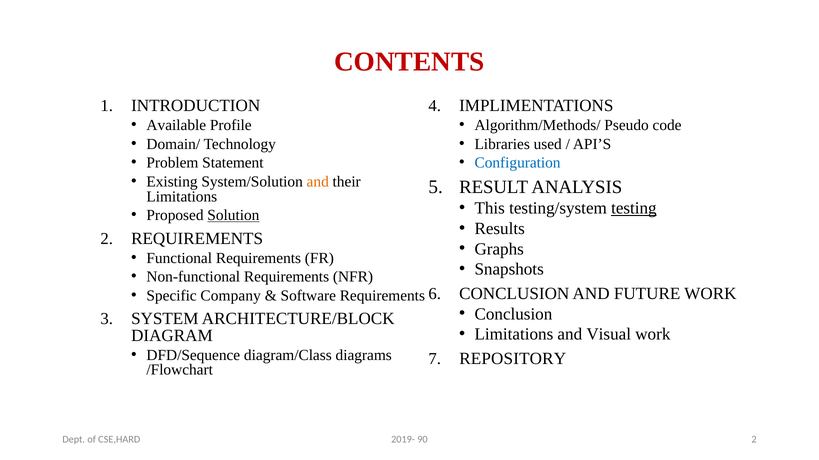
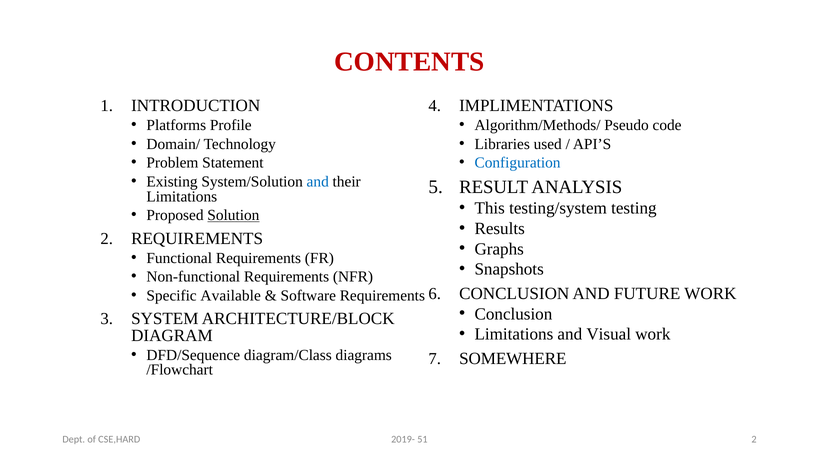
Available: Available -> Platforms
and at (318, 182) colour: orange -> blue
testing underline: present -> none
Company: Company -> Available
REPOSITORY: REPOSITORY -> SOMEWHERE
90: 90 -> 51
